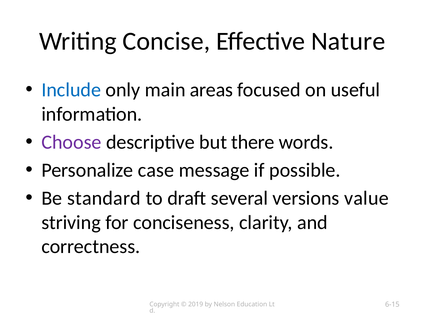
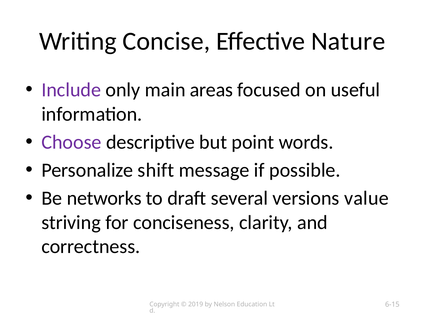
Include colour: blue -> purple
there: there -> point
case: case -> shift
standard: standard -> networks
